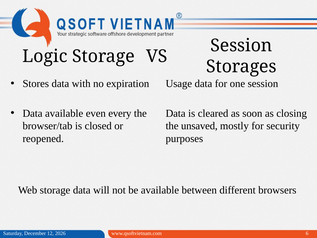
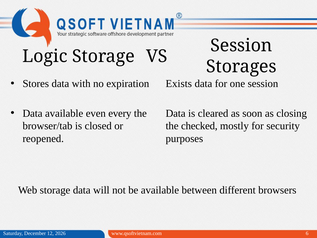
Usage: Usage -> Exists
unsaved: unsaved -> checked
